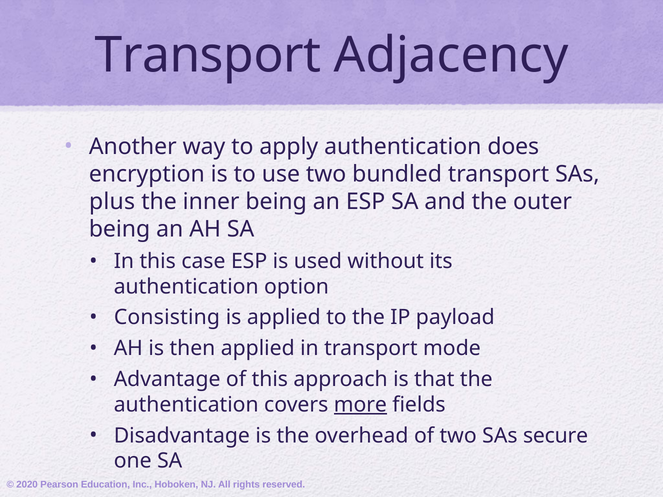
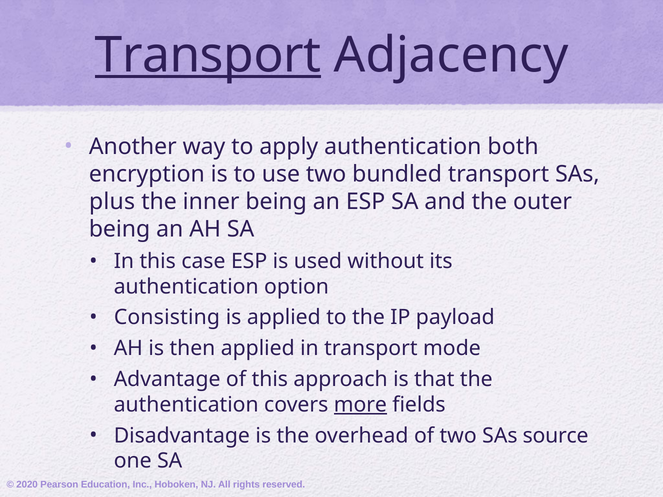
Transport at (208, 55) underline: none -> present
does: does -> both
secure: secure -> source
